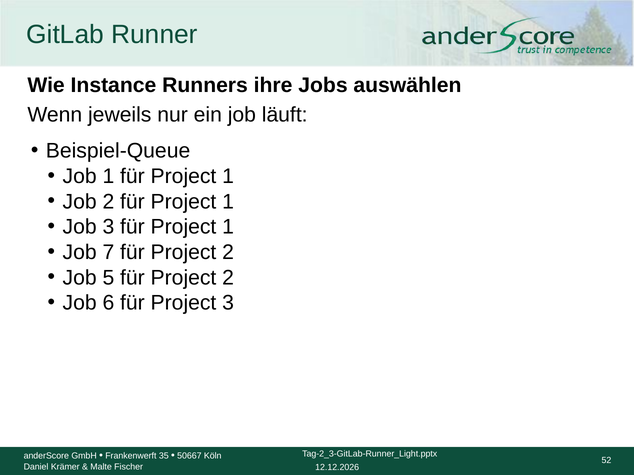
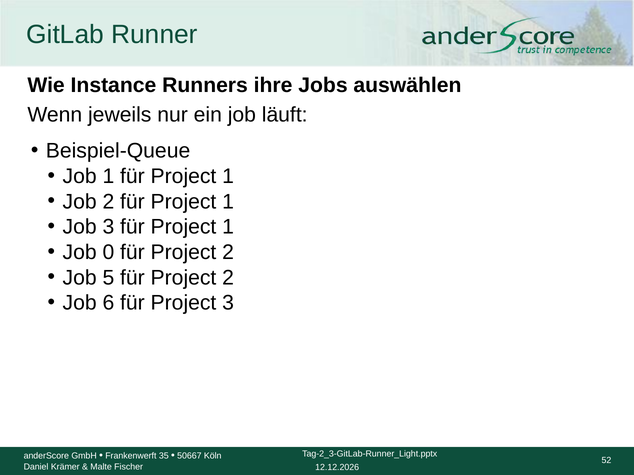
7: 7 -> 0
